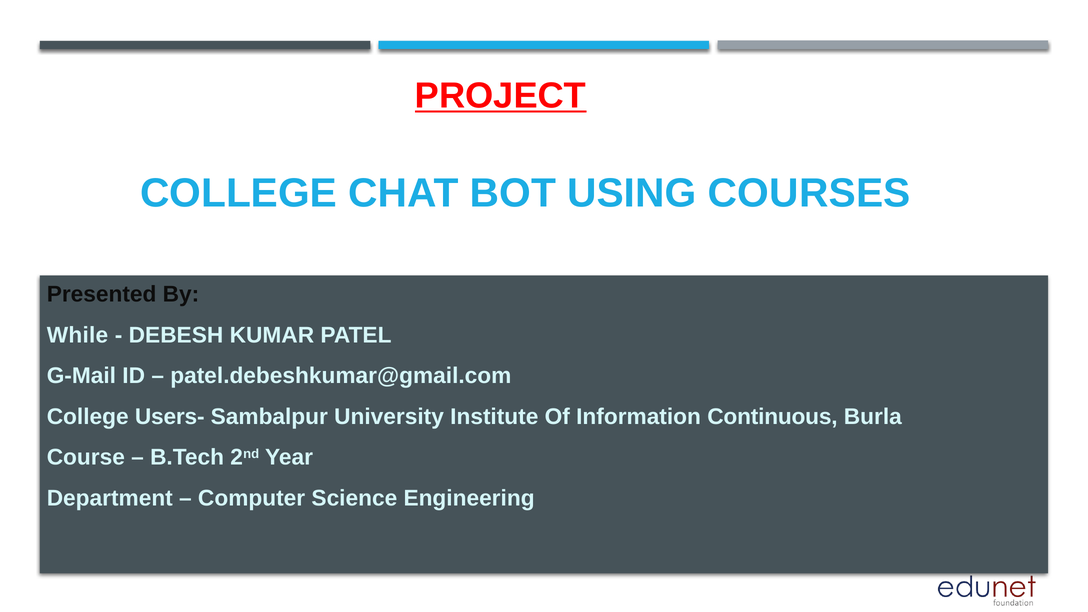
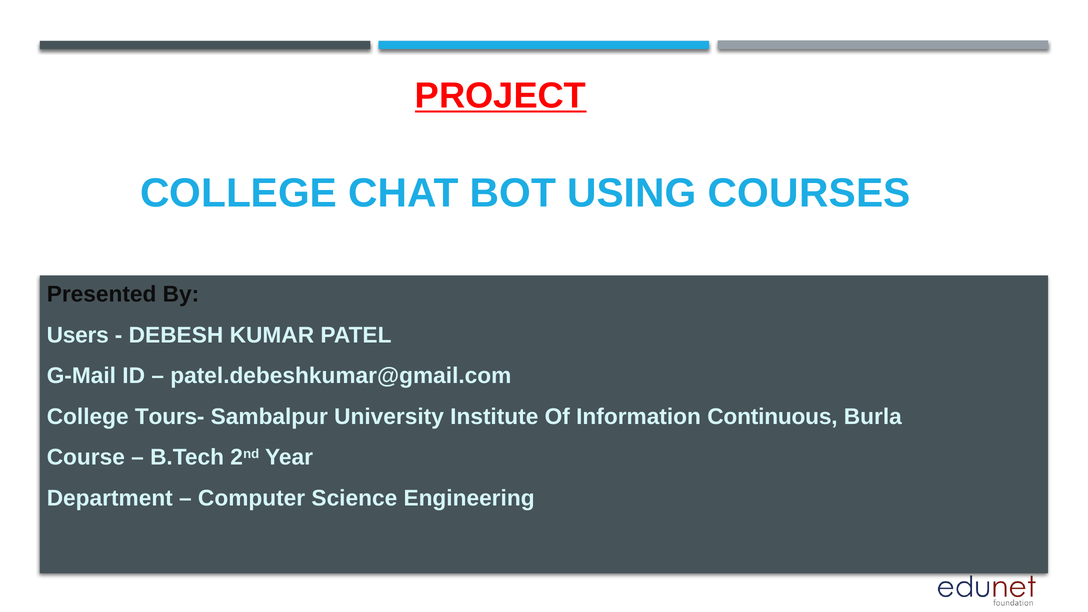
While: While -> Users
Users-: Users- -> Tours-
